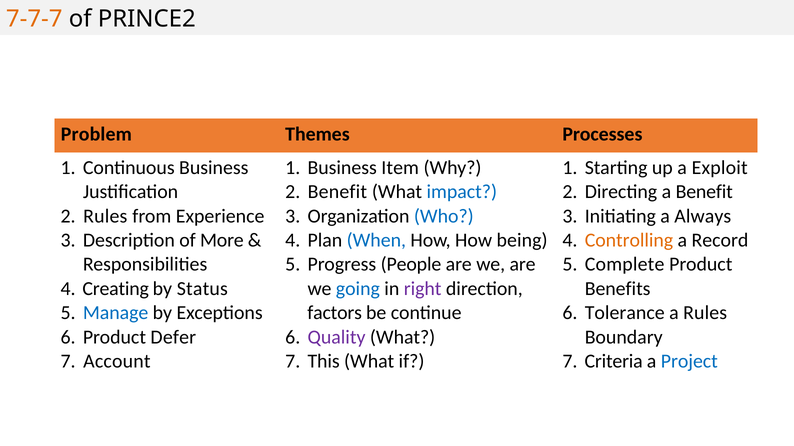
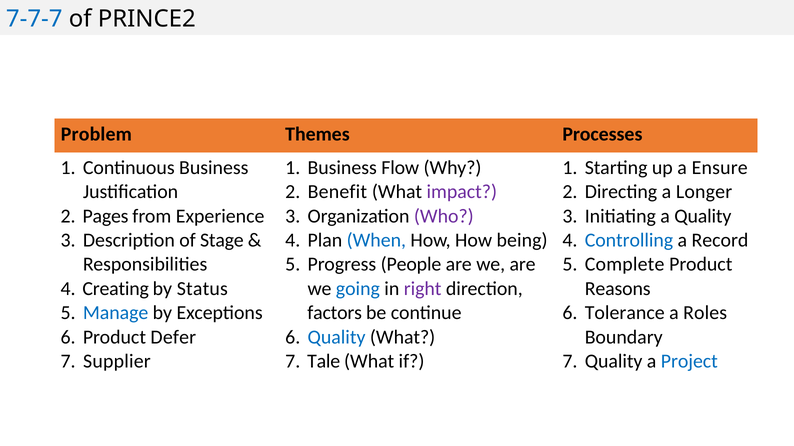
7-7-7 colour: orange -> blue
Item: Item -> Flow
Exploit: Exploit -> Ensure
impact colour: blue -> purple
a Benefit: Benefit -> Longer
Rules at (105, 216): Rules -> Pages
Who colour: blue -> purple
a Always: Always -> Quality
More: More -> Stage
Controlling colour: orange -> blue
Benefits: Benefits -> Reasons
a Rules: Rules -> Roles
Quality at (337, 337) colour: purple -> blue
Account: Account -> Supplier
This: This -> Tale
Criteria at (614, 362): Criteria -> Quality
